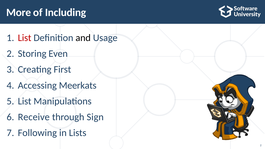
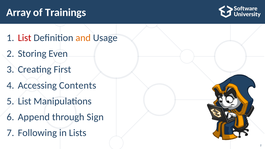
More: More -> Array
Including: Including -> Trainings
and colour: black -> orange
Meerkats: Meerkats -> Contents
Receive: Receive -> Append
